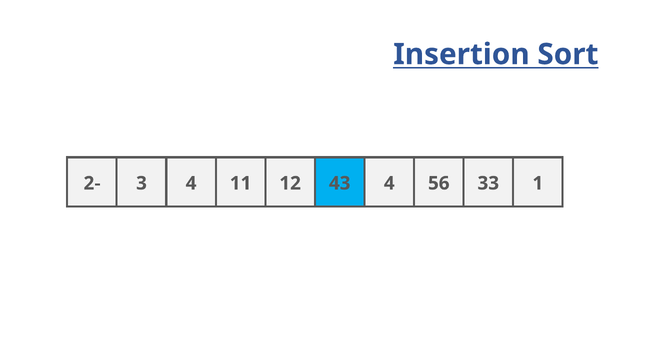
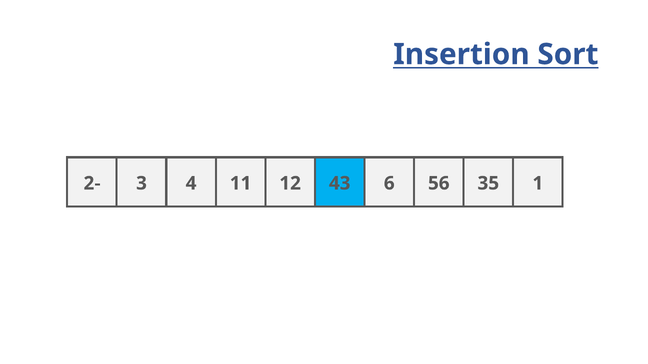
43 4: 4 -> 6
33: 33 -> 35
